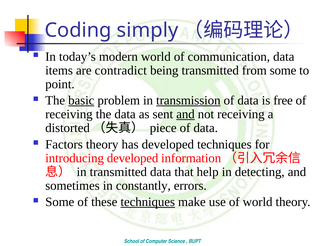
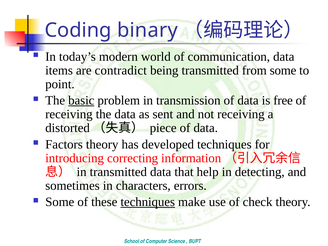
simply: simply -> binary
transmission underline: present -> none
and at (185, 114) underline: present -> none
introducing developed: developed -> correcting
constantly: constantly -> characters
of world: world -> check
